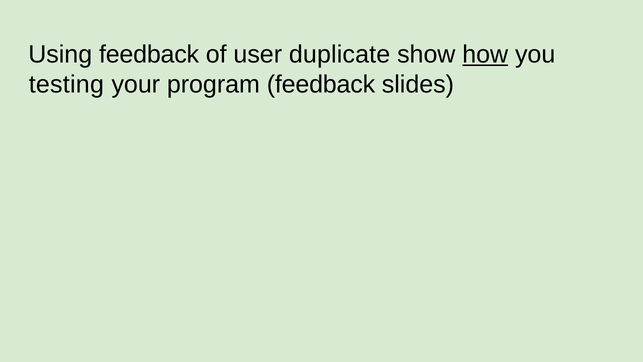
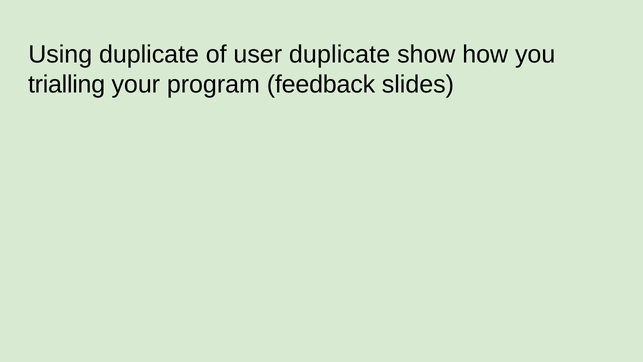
Using feedback: feedback -> duplicate
how underline: present -> none
testing: testing -> trialling
